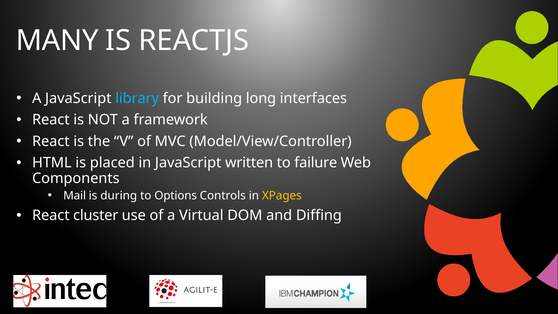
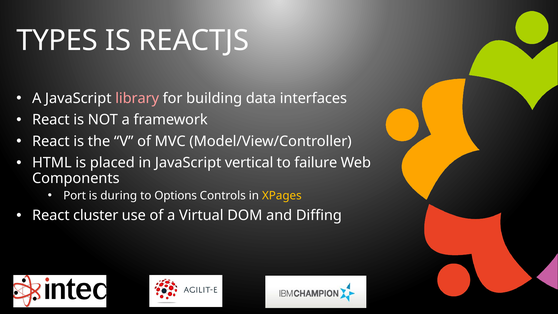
MANY: MANY -> TYPES
library colour: light blue -> pink
long: long -> data
written: written -> vertical
Mail: Mail -> Port
